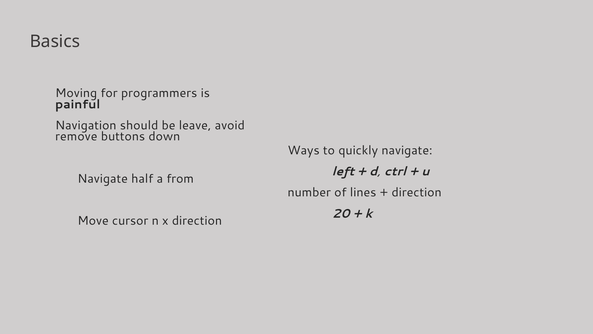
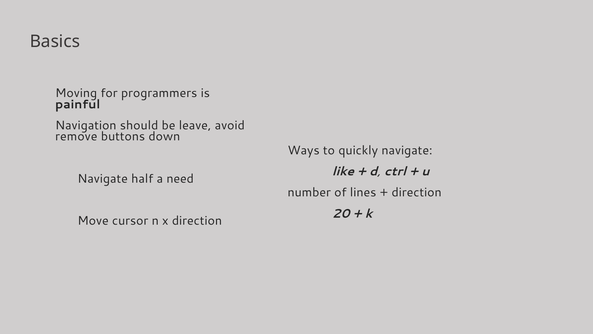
left: left -> like
from: from -> need
